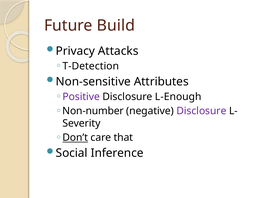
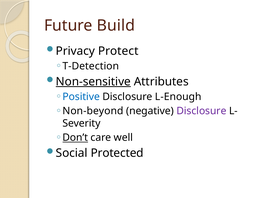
Attacks: Attacks -> Protect
Non-sensitive underline: none -> present
Positive colour: purple -> blue
Non-number: Non-number -> Non-beyond
that: that -> well
Inference: Inference -> Protected
